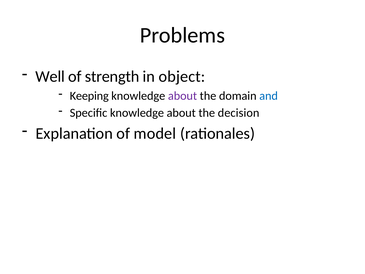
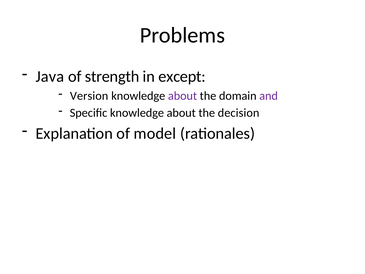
Well: Well -> Java
object: object -> except
Keeping: Keeping -> Version
and colour: blue -> purple
